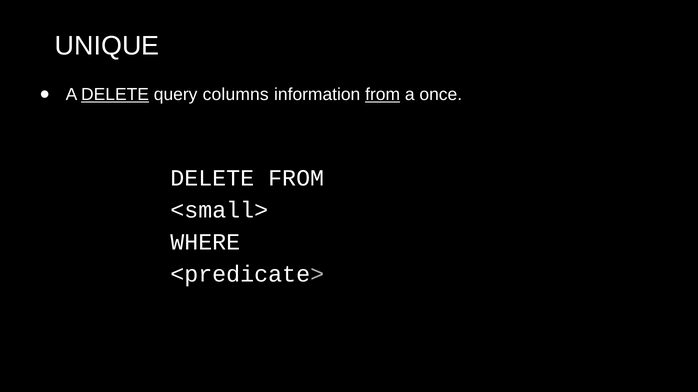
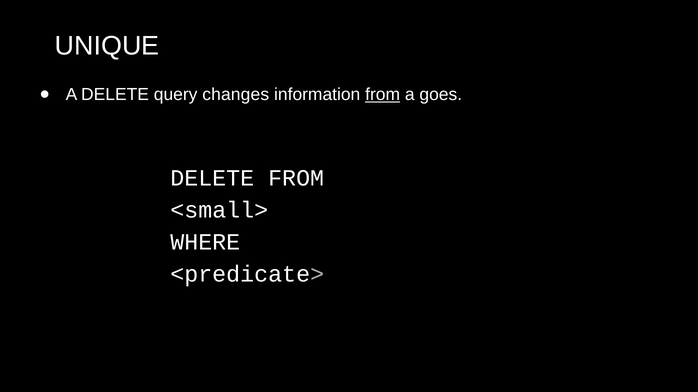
DELETE at (115, 95) underline: present -> none
columns: columns -> changes
once: once -> goes
